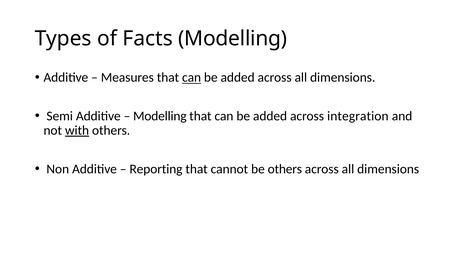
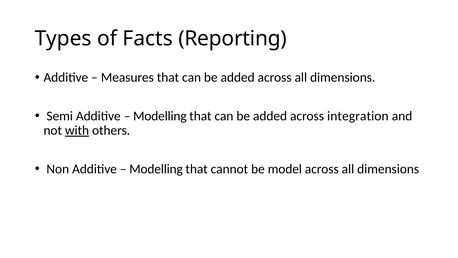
Facts Modelling: Modelling -> Reporting
can at (192, 77) underline: present -> none
Reporting at (156, 169): Reporting -> Modelling
be others: others -> model
